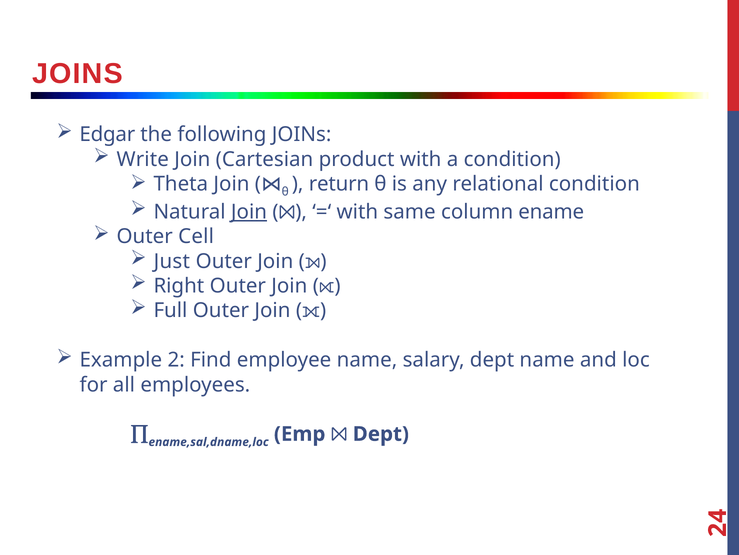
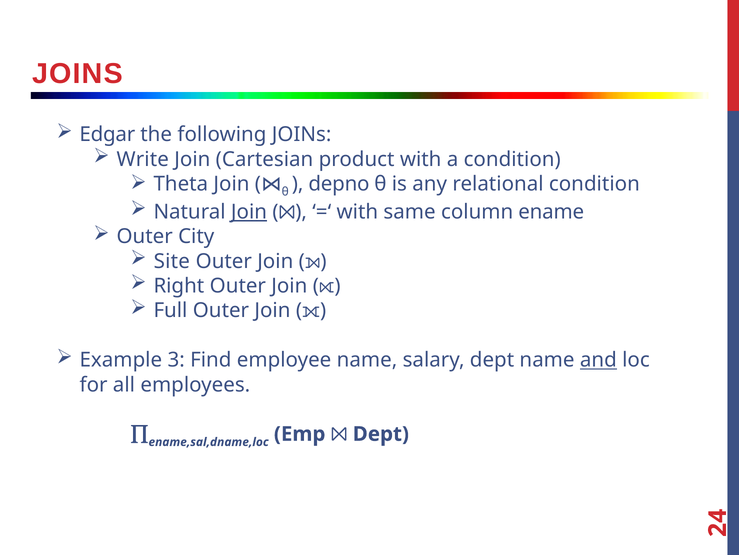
return: return -> depno
Cell: Cell -> City
Just: Just -> Site
Example 2: 2 -> 3
and underline: none -> present
